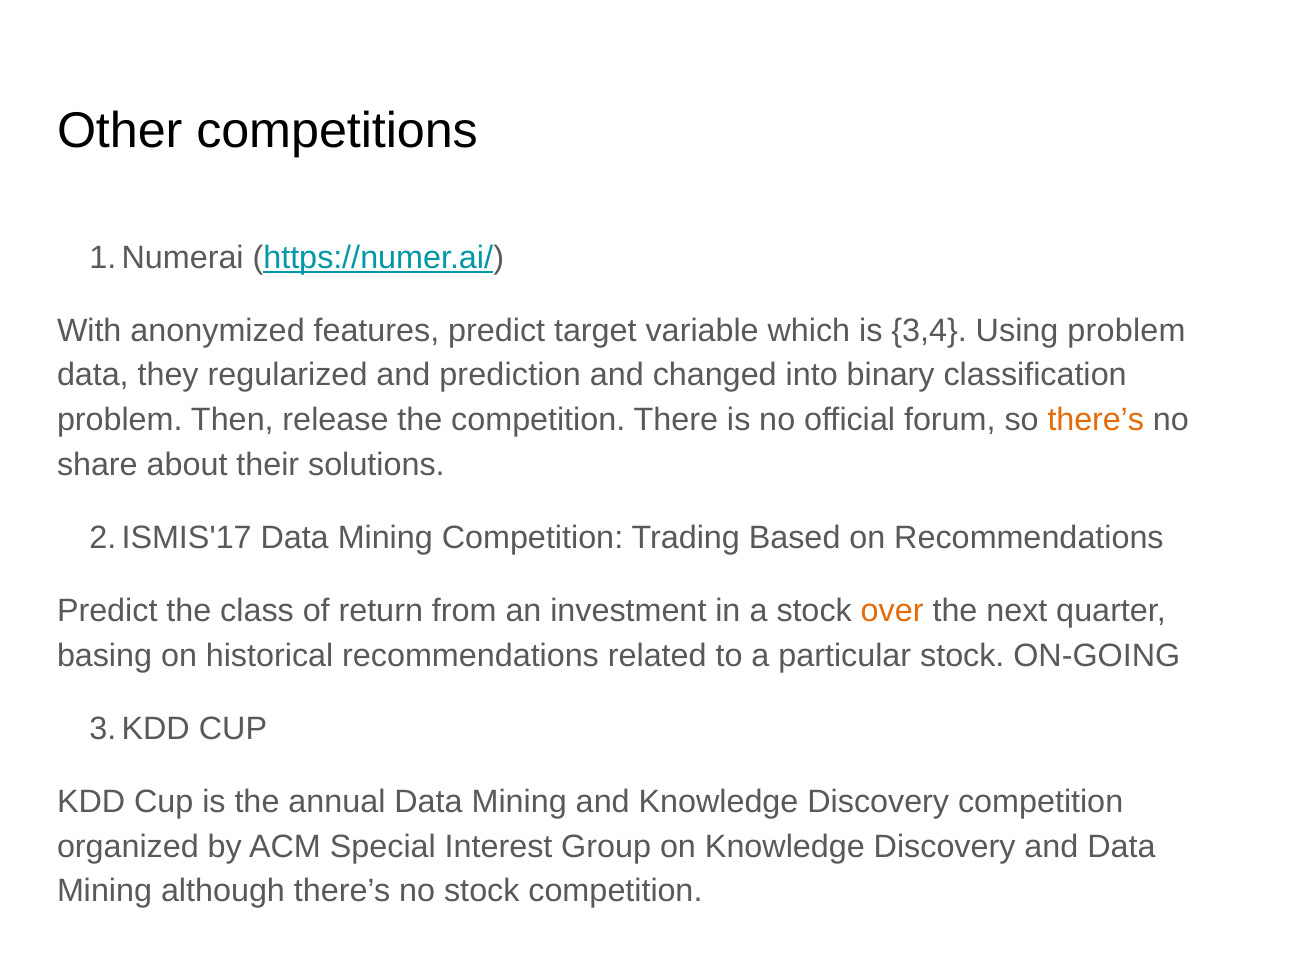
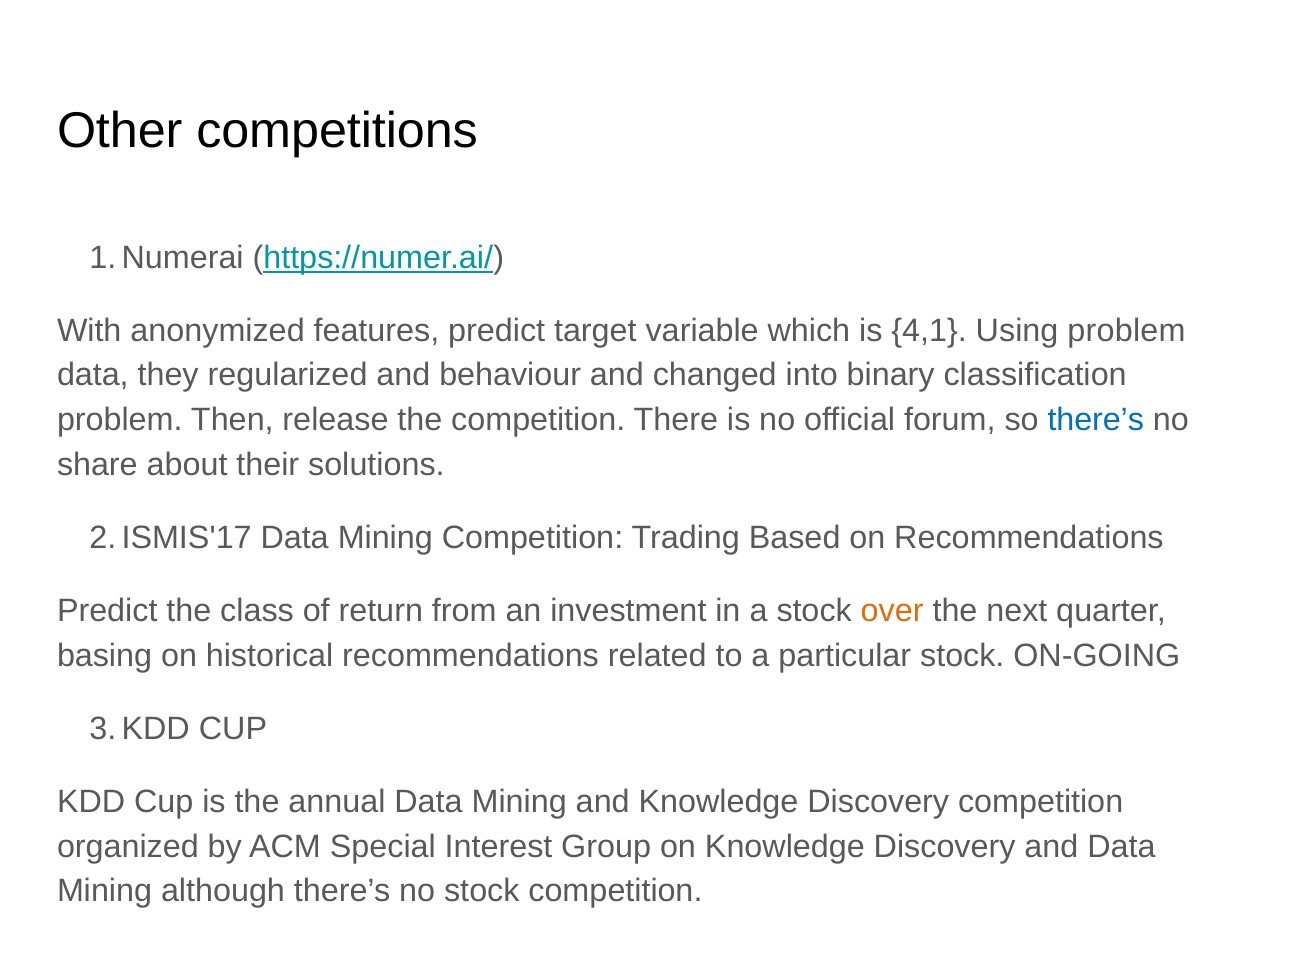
3,4: 3,4 -> 4,1
prediction: prediction -> behaviour
there’s at (1096, 420) colour: orange -> blue
